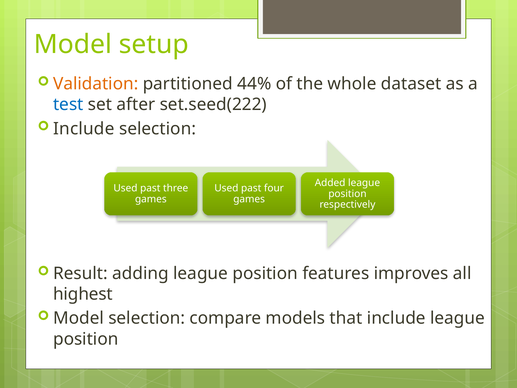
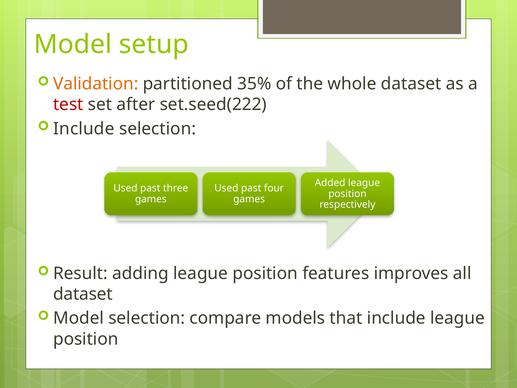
44%: 44% -> 35%
test colour: blue -> red
highest at (83, 294): highest -> dataset
